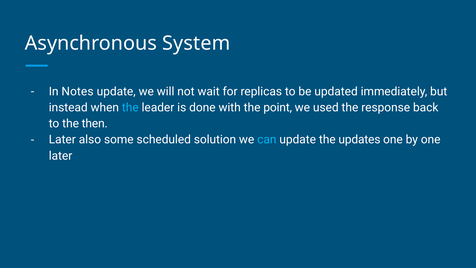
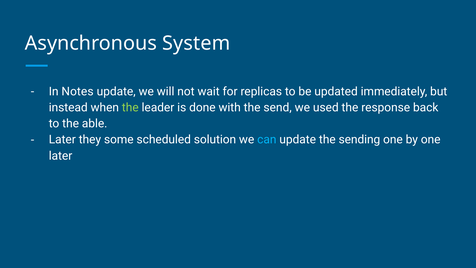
the at (130, 108) colour: light blue -> light green
point: point -> send
then: then -> able
also: also -> they
updates: updates -> sending
